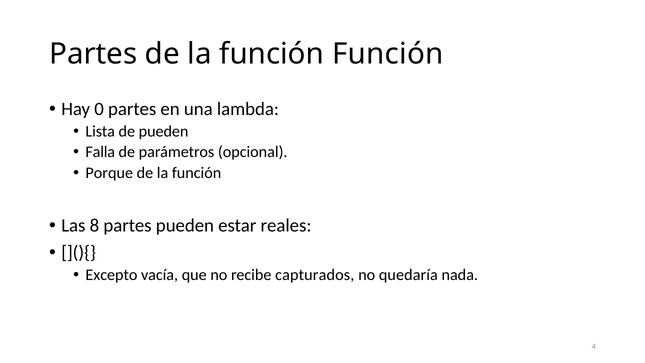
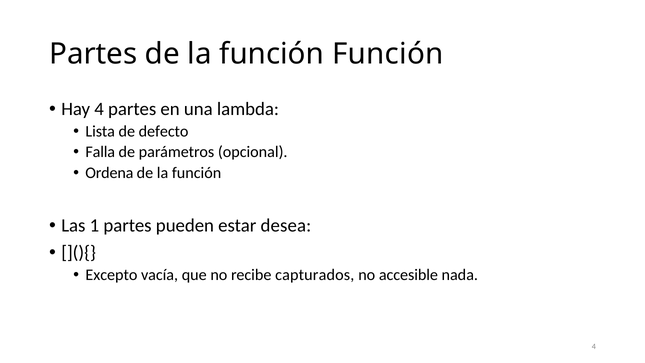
Hay 0: 0 -> 4
de pueden: pueden -> defecto
Porque: Porque -> Ordena
8: 8 -> 1
reales: reales -> desea
quedaría: quedaría -> accesible
